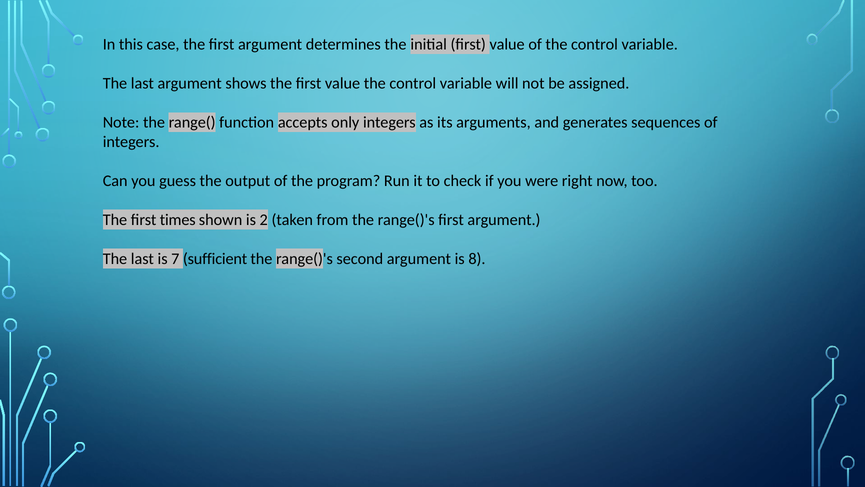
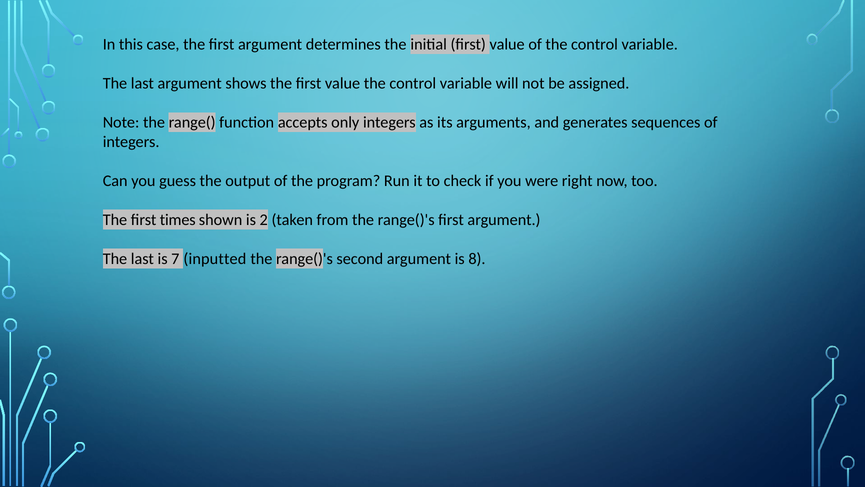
sufficient: sufficient -> inputted
